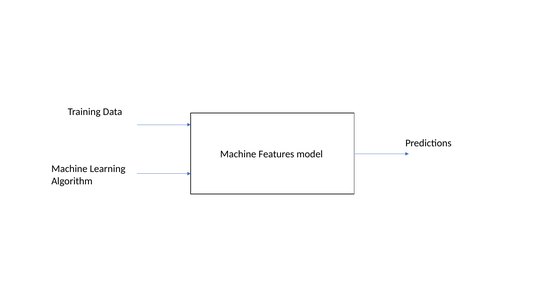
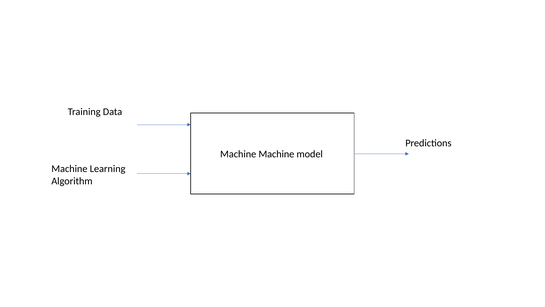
Machine Features: Features -> Machine
